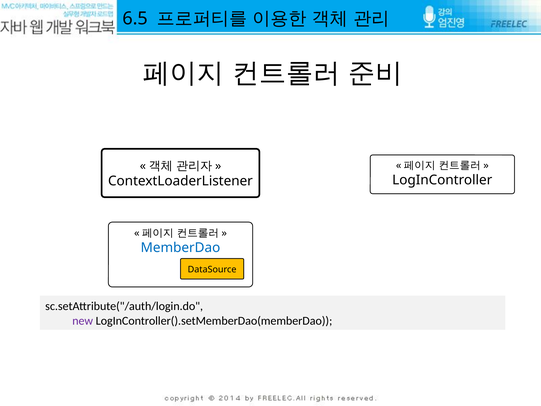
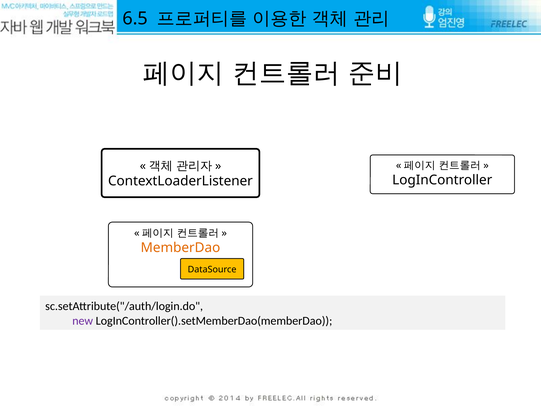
MemberDao colour: blue -> orange
